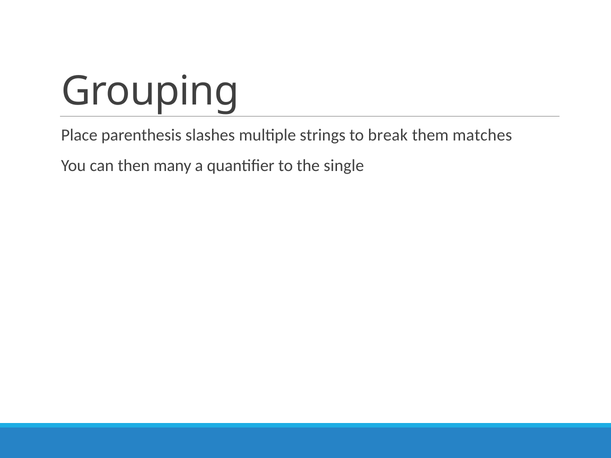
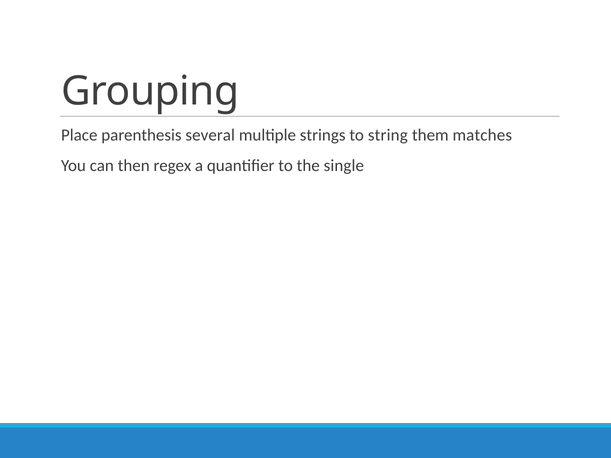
slashes: slashes -> several
break: break -> string
many: many -> regex
